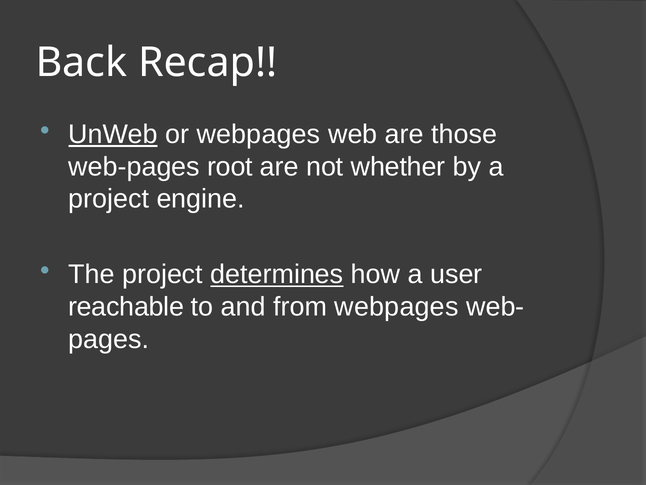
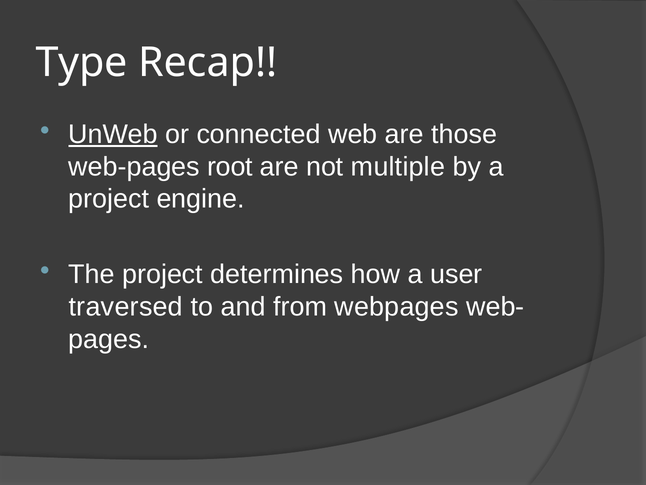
Back: Back -> Type
or webpages: webpages -> connected
whether: whether -> multiple
determines underline: present -> none
reachable: reachable -> traversed
